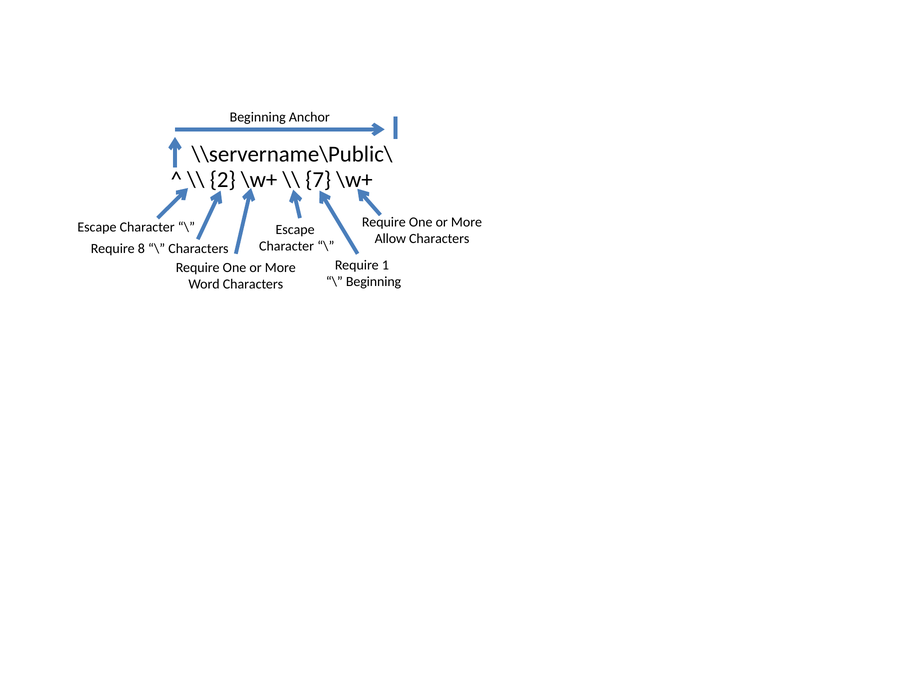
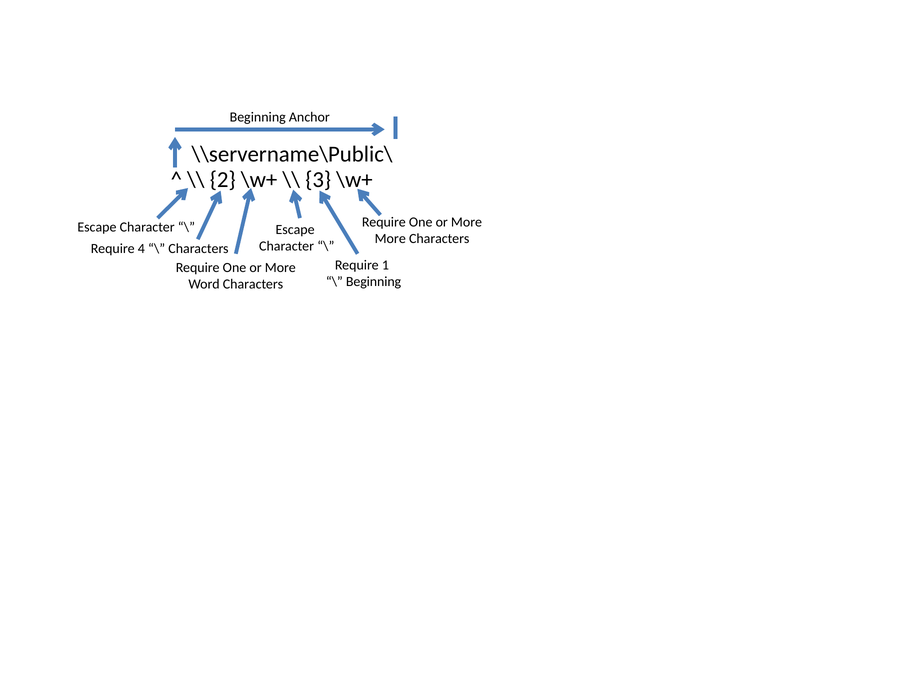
7: 7 -> 3
Allow at (390, 239): Allow -> More
8: 8 -> 4
